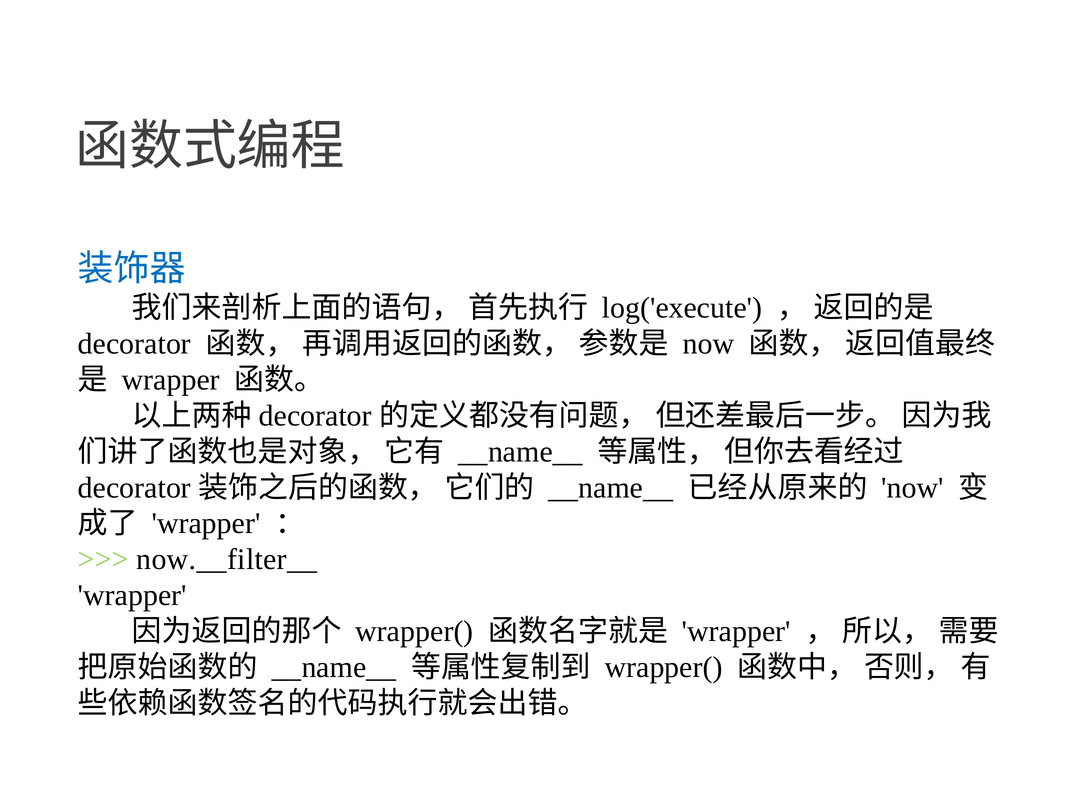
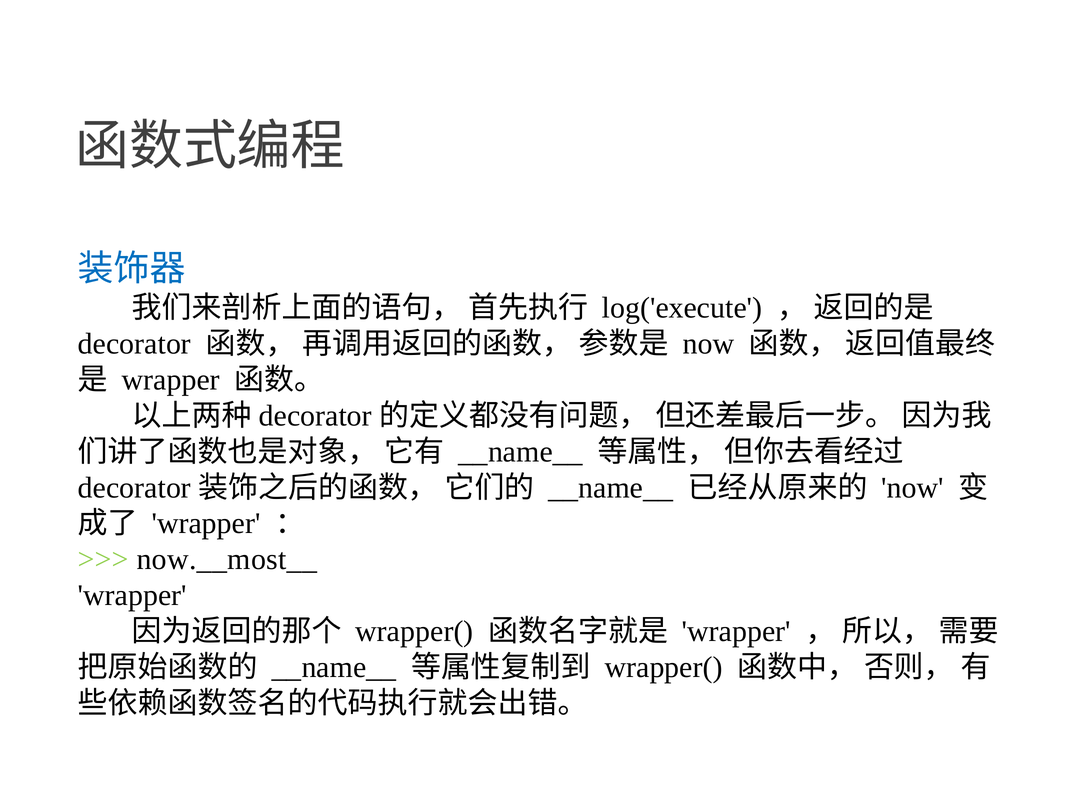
now.__filter__: now.__filter__ -> now.__most__
